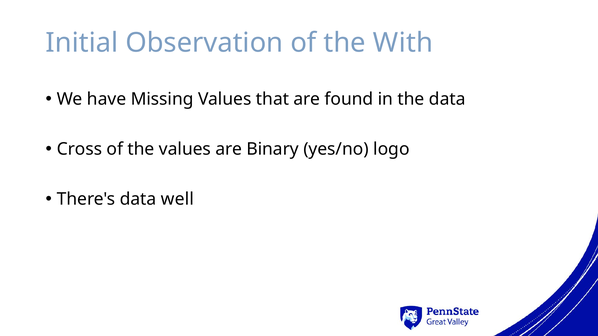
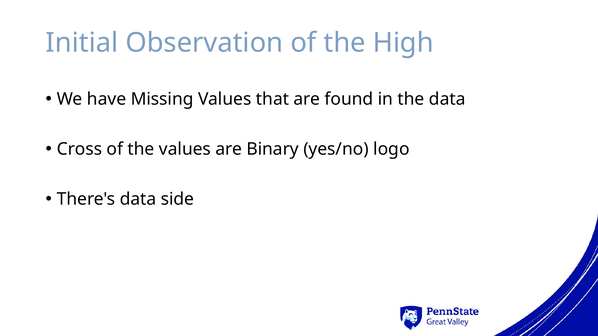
With: With -> High
well: well -> side
